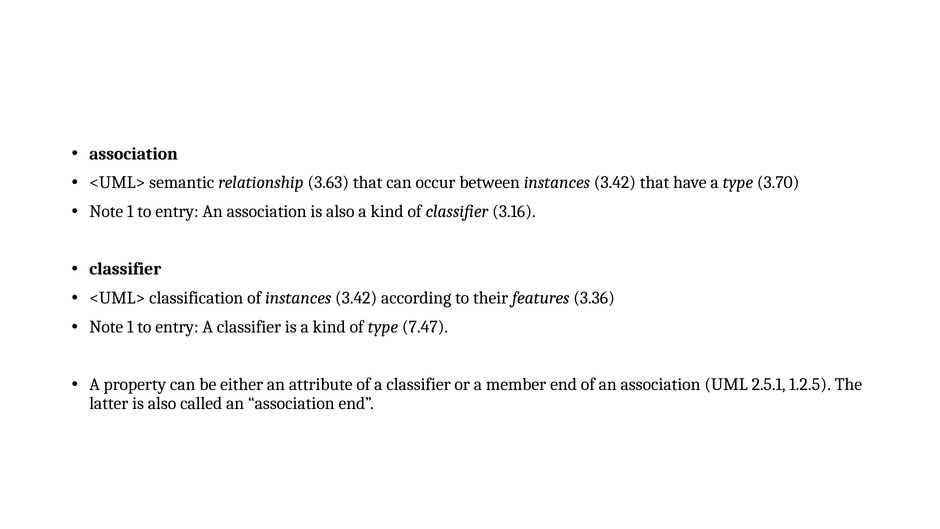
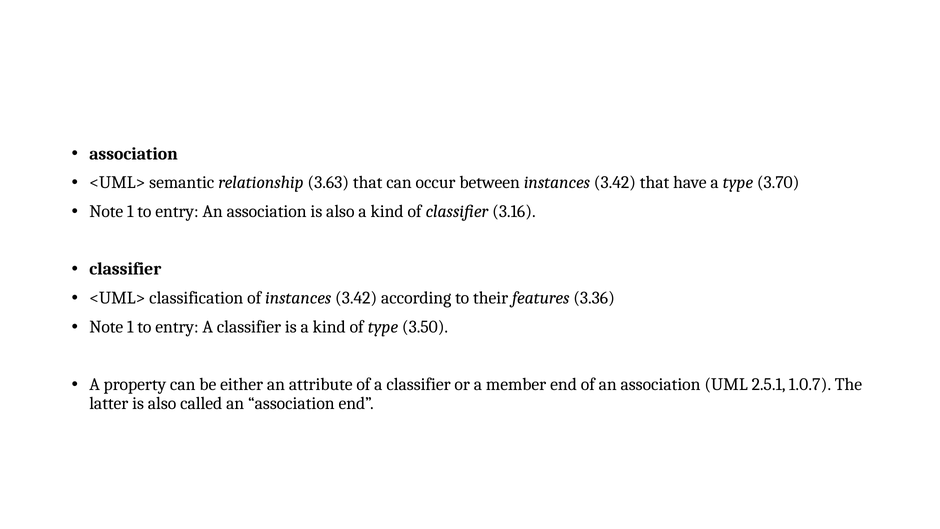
7.47: 7.47 -> 3.50
1.2.5: 1.2.5 -> 1.0.7
